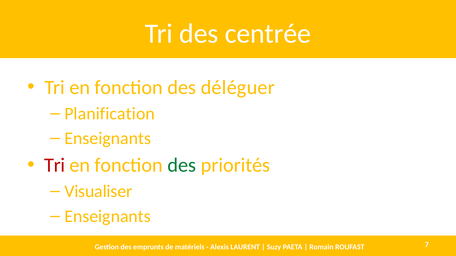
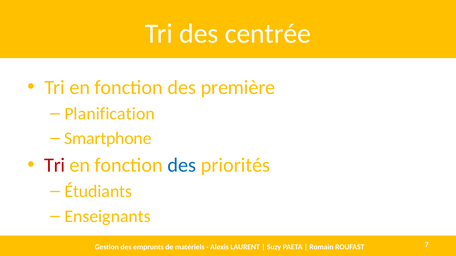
déléguer: déléguer -> première
Enseignants at (108, 139): Enseignants -> Smartphone
des at (182, 166) colour: green -> blue
Visualiser: Visualiser -> Étudiants
